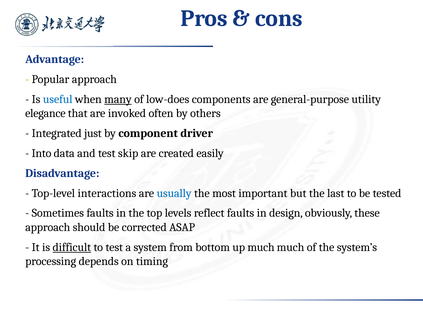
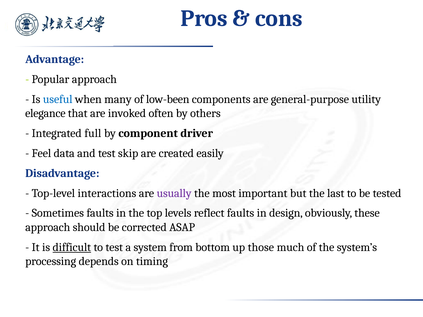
many underline: present -> none
low-does: low-does -> low-been
just: just -> full
Into: Into -> Feel
usually colour: blue -> purple
up much: much -> those
